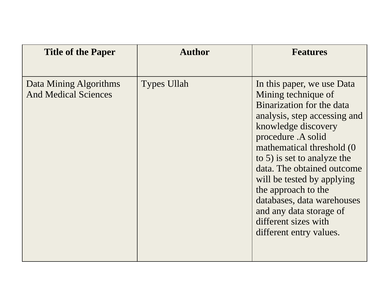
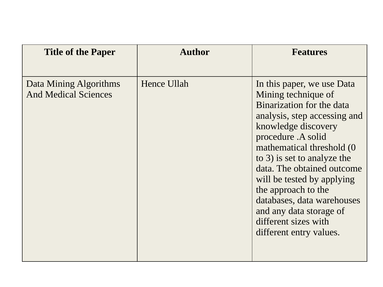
Types: Types -> Hence
5: 5 -> 3
